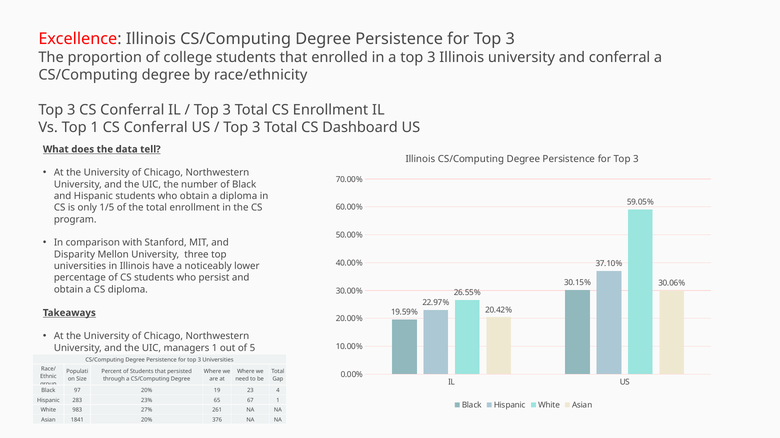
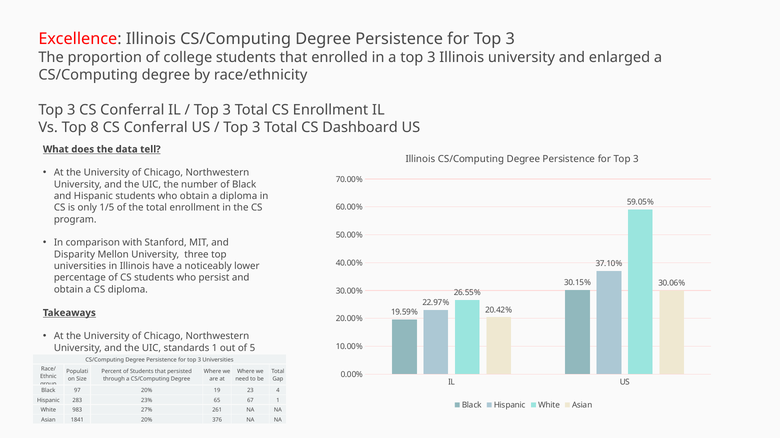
and conferral: conferral -> enlarged
Top 1: 1 -> 8
managers: managers -> standards
